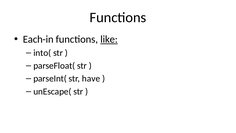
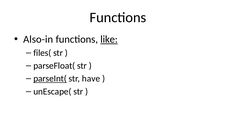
Each-in: Each-in -> Also-in
into(: into( -> files(
parseInt( underline: none -> present
